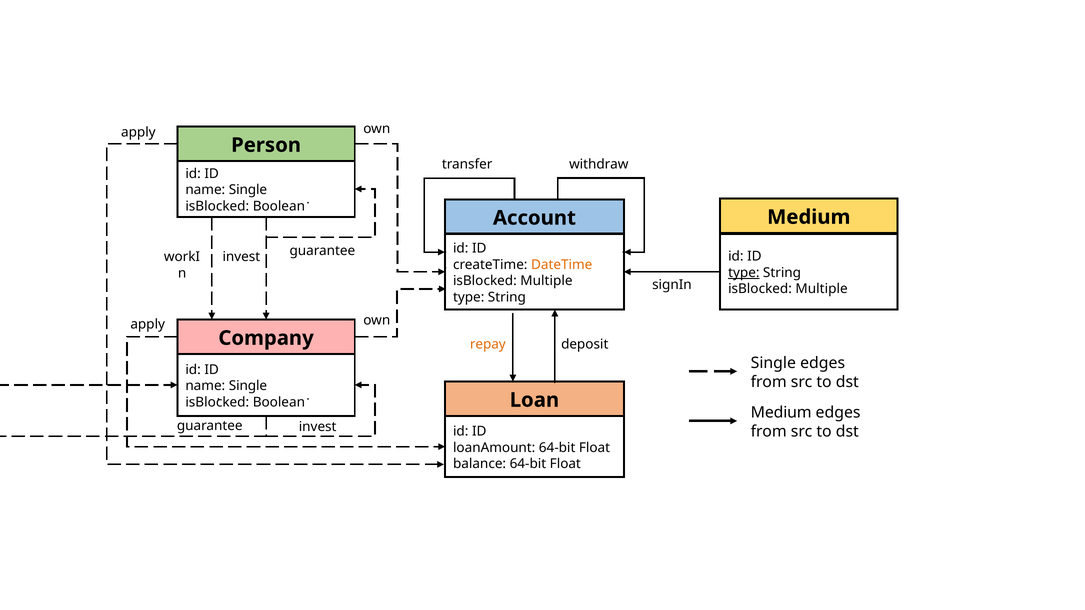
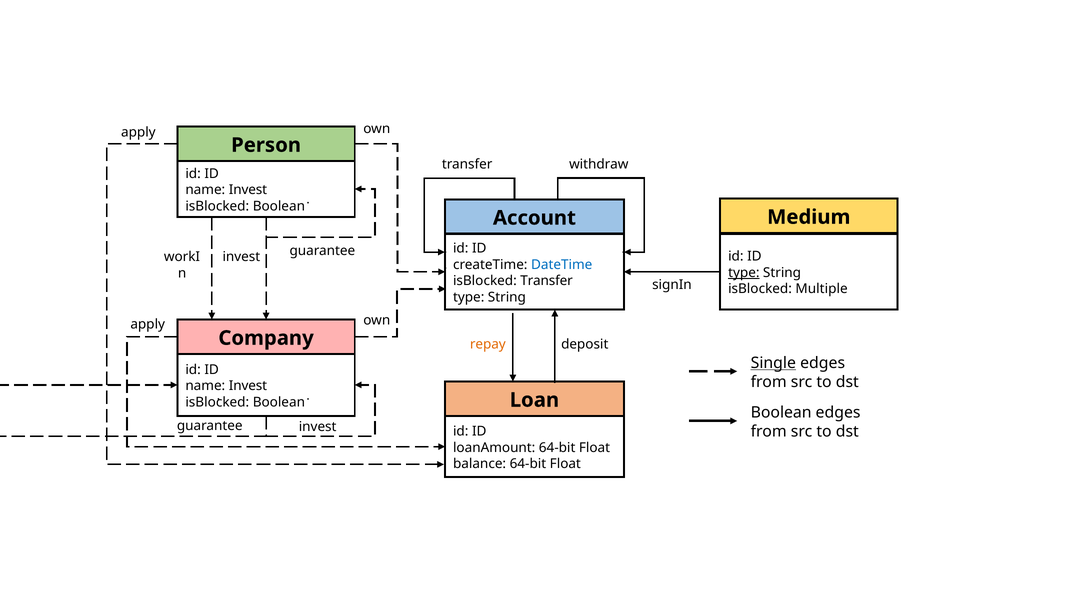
Single at (248, 190): Single -> Invest
DateTime colour: orange -> blue
Multiple at (546, 281): Multiple -> Transfer
Single at (773, 363) underline: none -> present
Single at (248, 386): Single -> Invest
Medium at (781, 413): Medium -> Boolean
